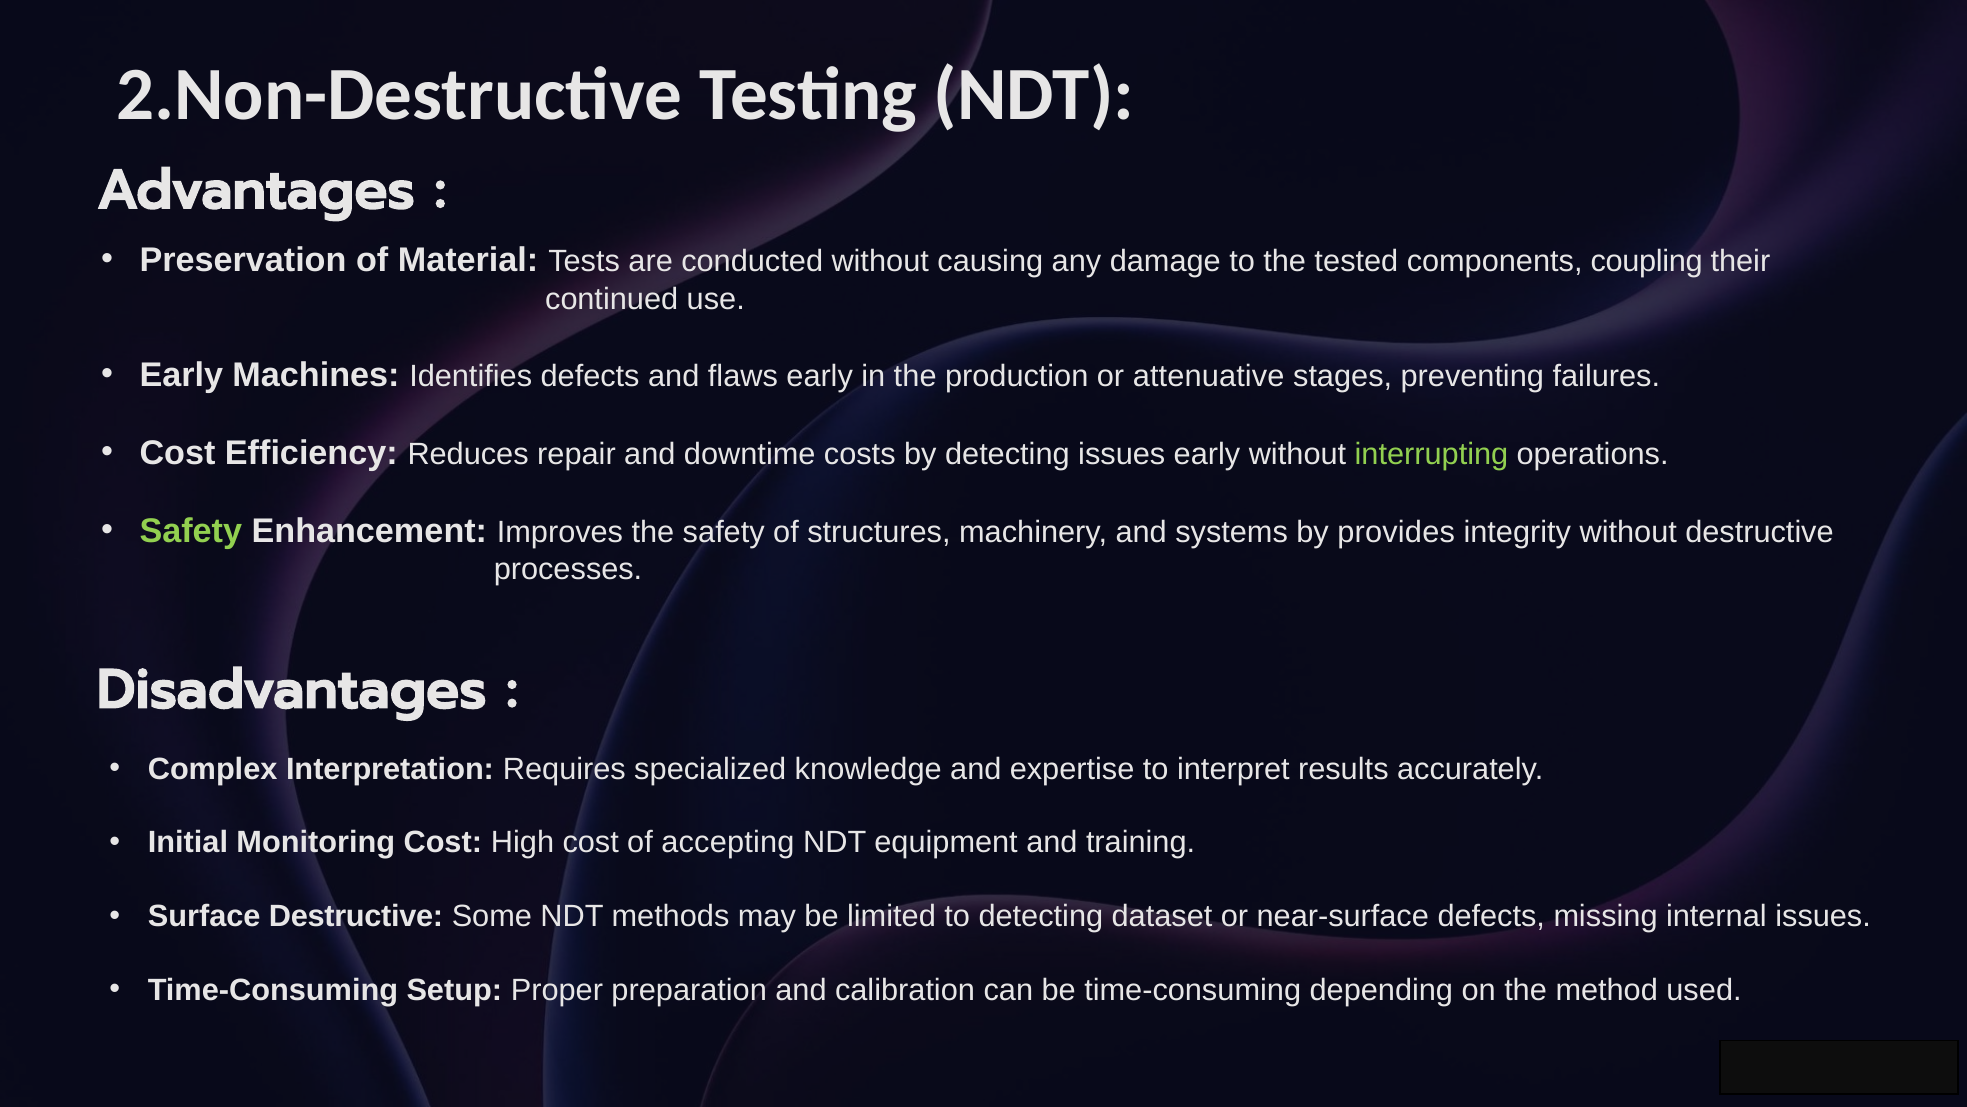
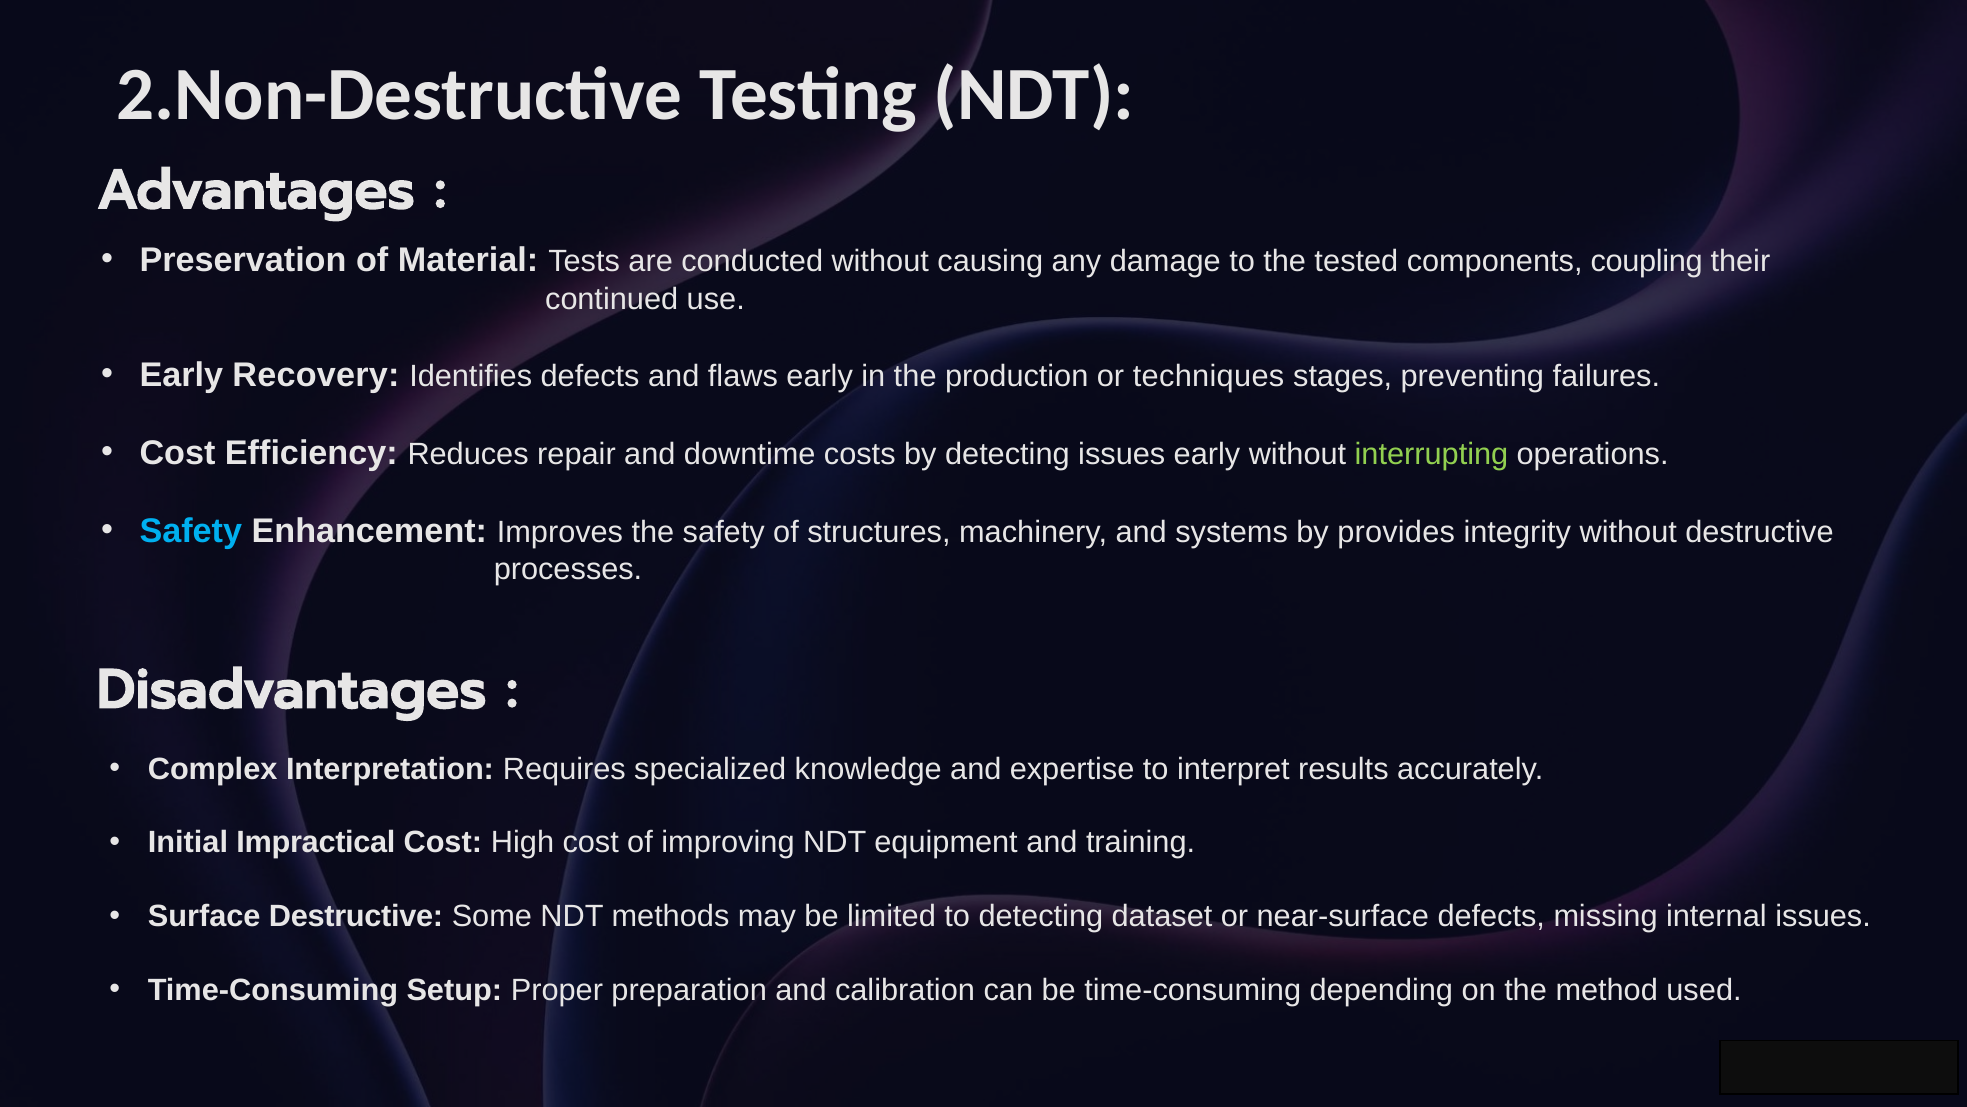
Machines: Machines -> Recovery
attenuative: attenuative -> techniques
Safety at (191, 531) colour: light green -> light blue
Monitoring: Monitoring -> Impractical
accepting: accepting -> improving
